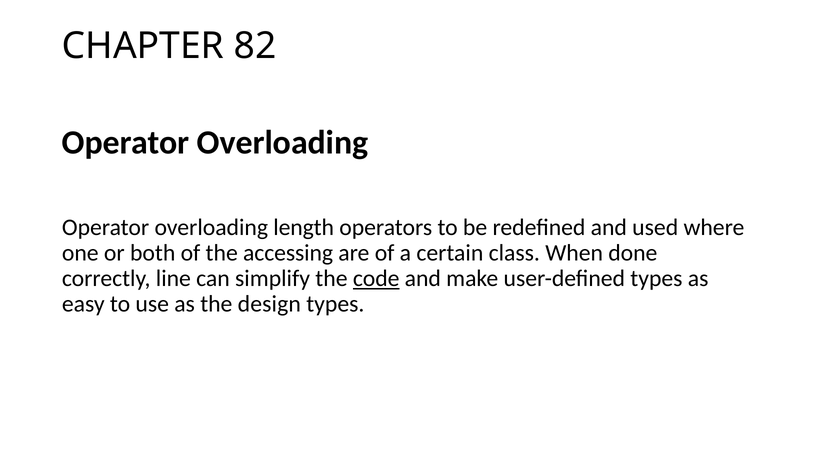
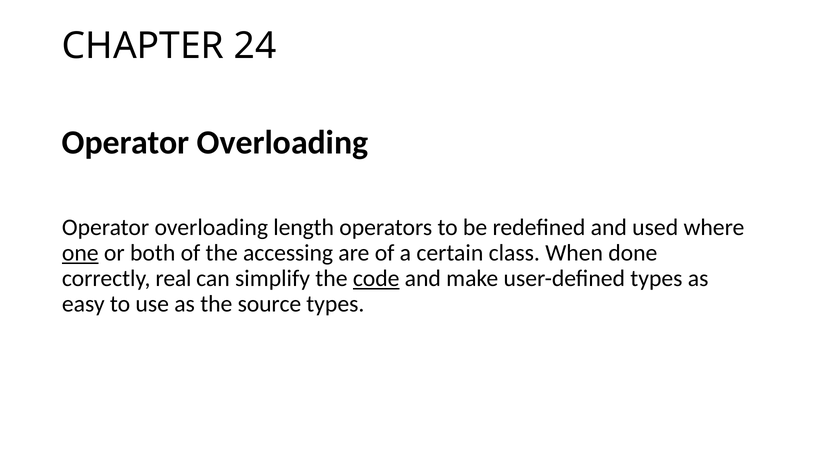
82: 82 -> 24
one underline: none -> present
line: line -> real
design: design -> source
